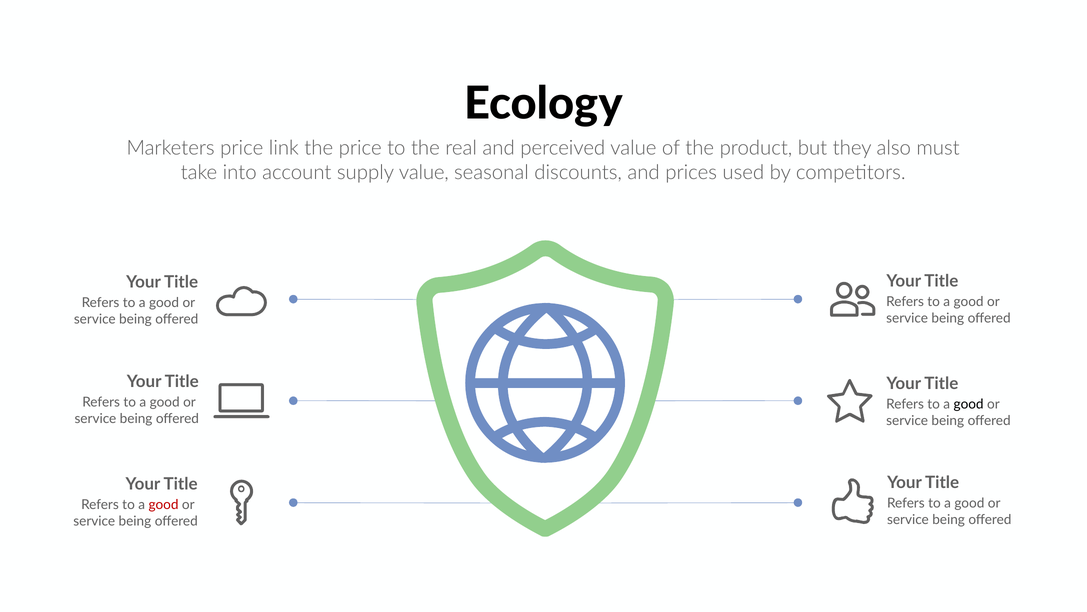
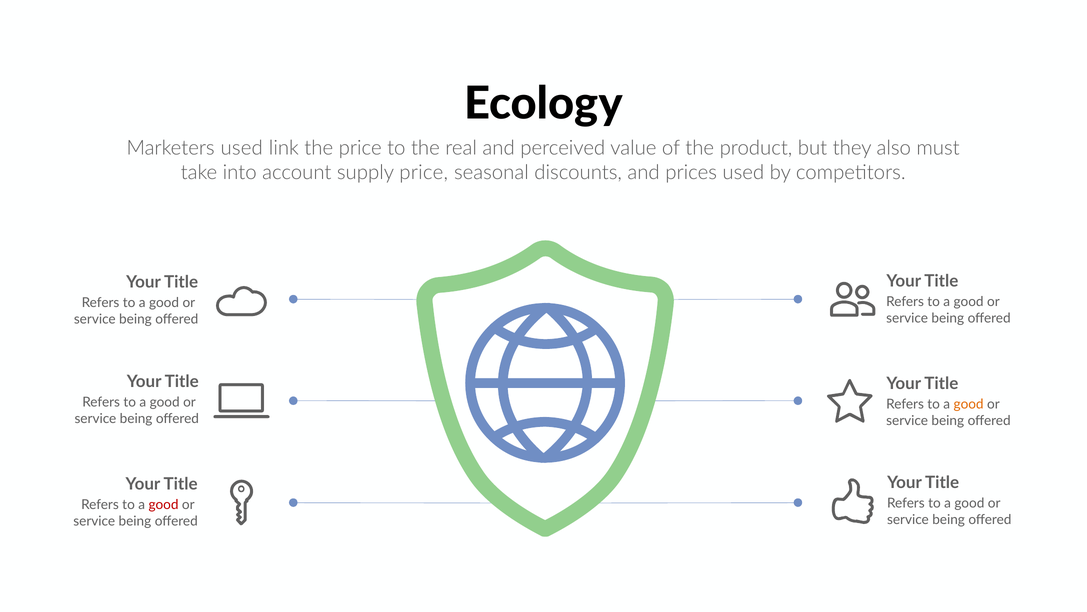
Marketers price: price -> used
supply value: value -> price
good at (969, 404) colour: black -> orange
